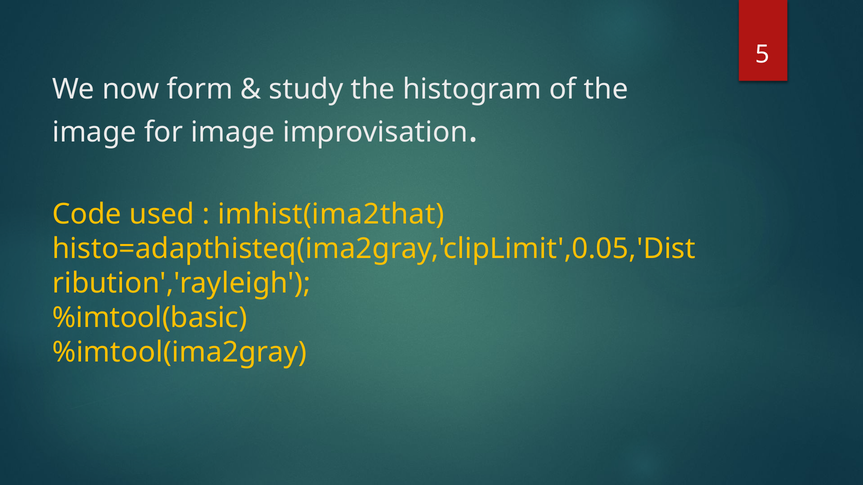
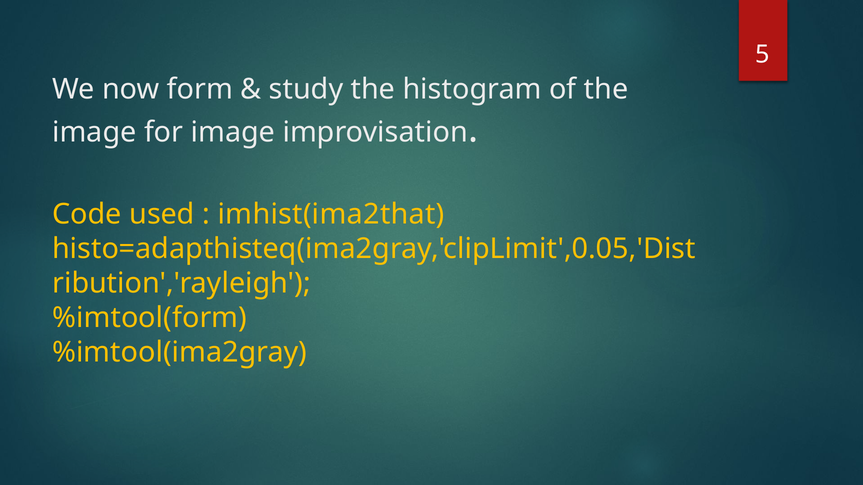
%imtool(basic: %imtool(basic -> %imtool(form
